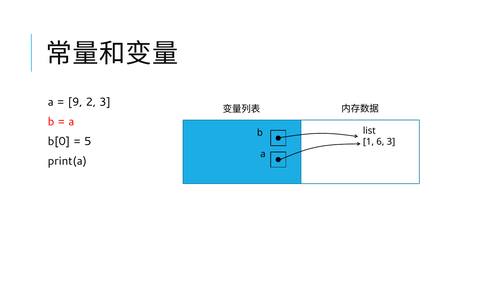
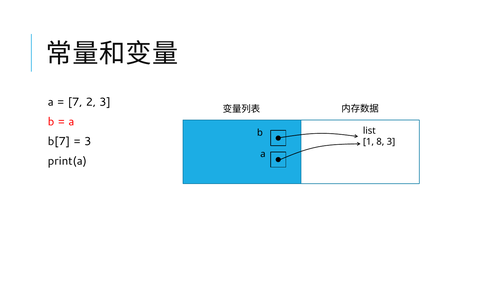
9: 9 -> 7
b[0: b[0 -> b[7
5 at (88, 141): 5 -> 3
6: 6 -> 8
